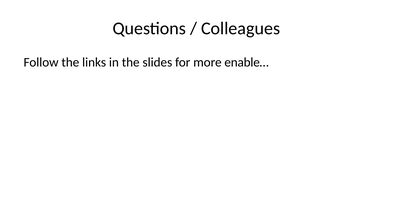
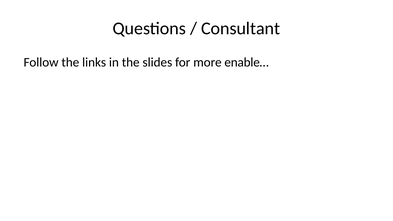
Colleagues: Colleagues -> Consultant
